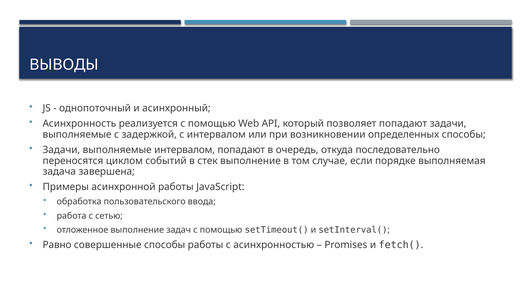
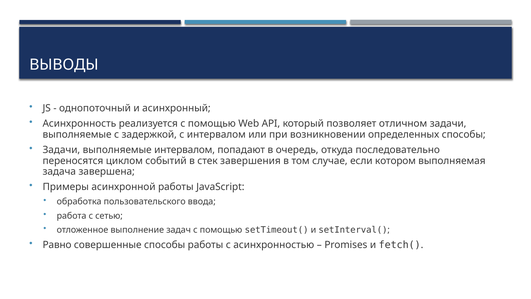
позволяет попадают: попадают -> отличном
стек выполнение: выполнение -> завершения
порядке: порядке -> котором
